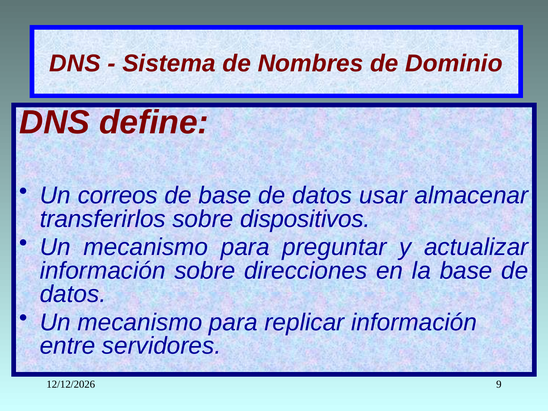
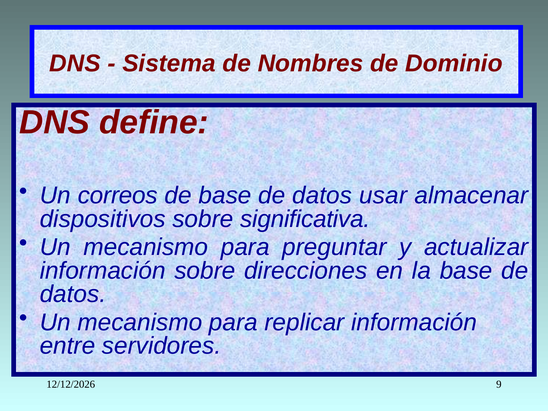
transferirlos: transferirlos -> dispositivos
dispositivos: dispositivos -> significativa
